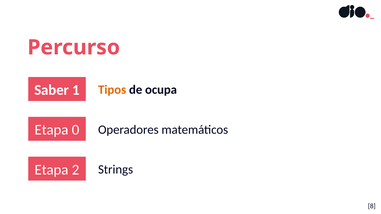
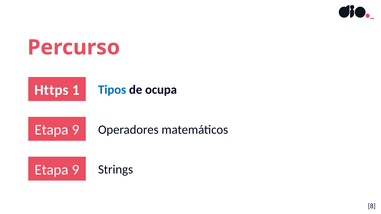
Saber: Saber -> Https
Tipos colour: orange -> blue
0 at (76, 130): 0 -> 9
2 at (76, 170): 2 -> 9
